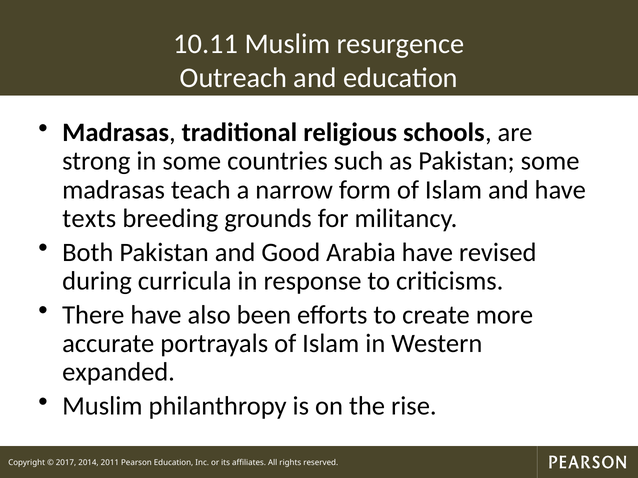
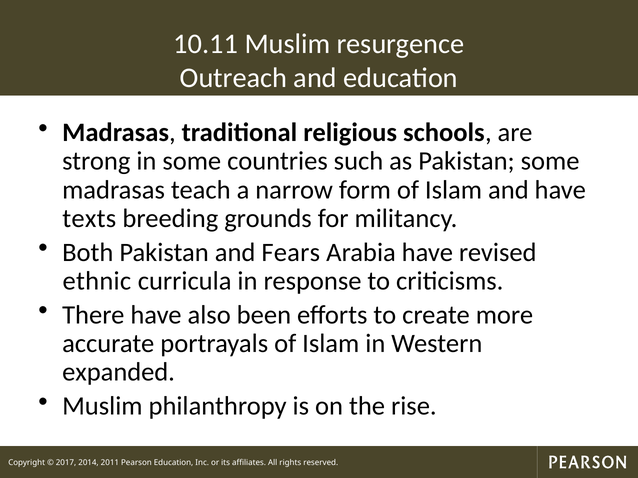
Good: Good -> Fears
during: during -> ethnic
